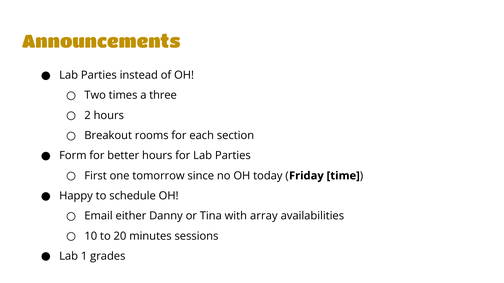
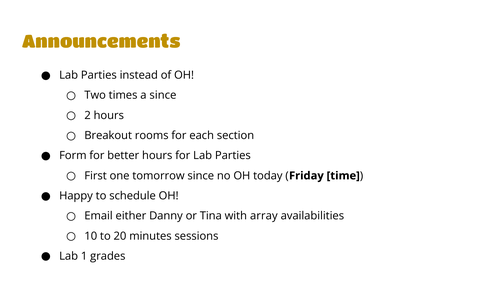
a three: three -> since
